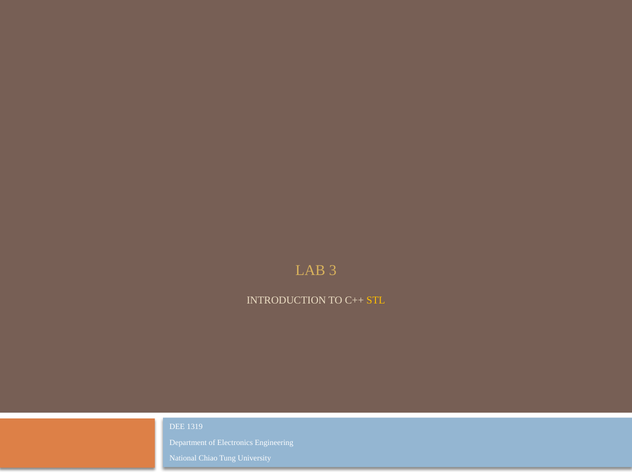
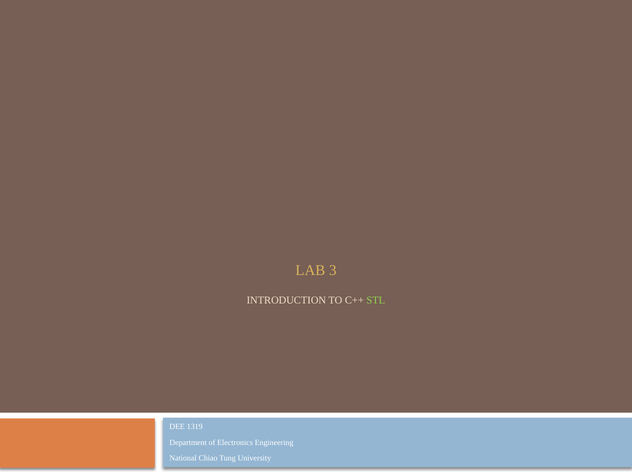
STL colour: yellow -> light green
